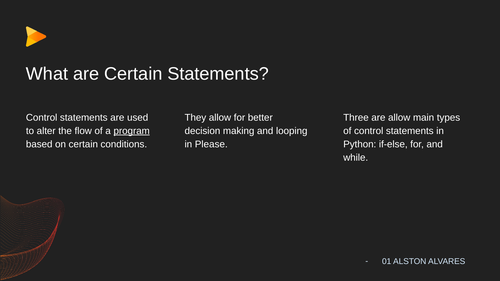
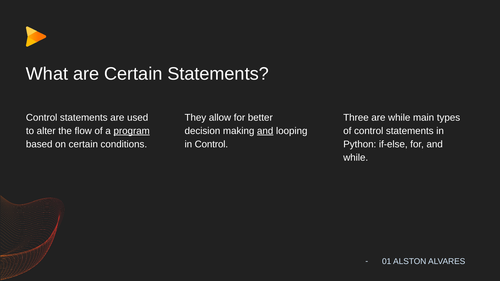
are allow: allow -> while
and at (265, 131) underline: none -> present
in Please: Please -> Control
